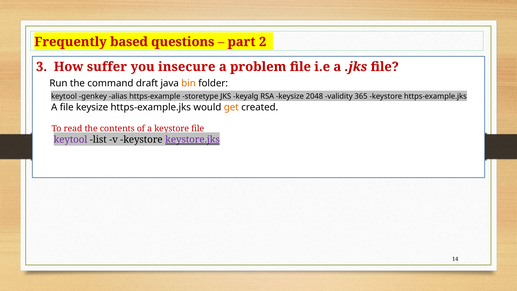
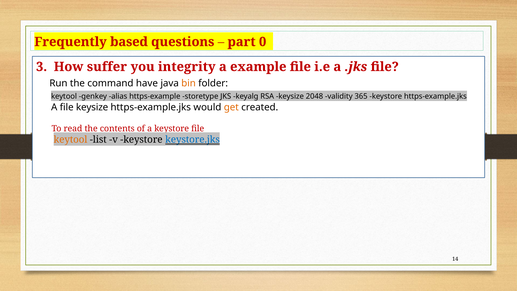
2: 2 -> 0
insecure: insecure -> integrity
problem: problem -> example
draft: draft -> have
keytool at (70, 140) colour: purple -> orange
keystore.jks colour: purple -> blue
